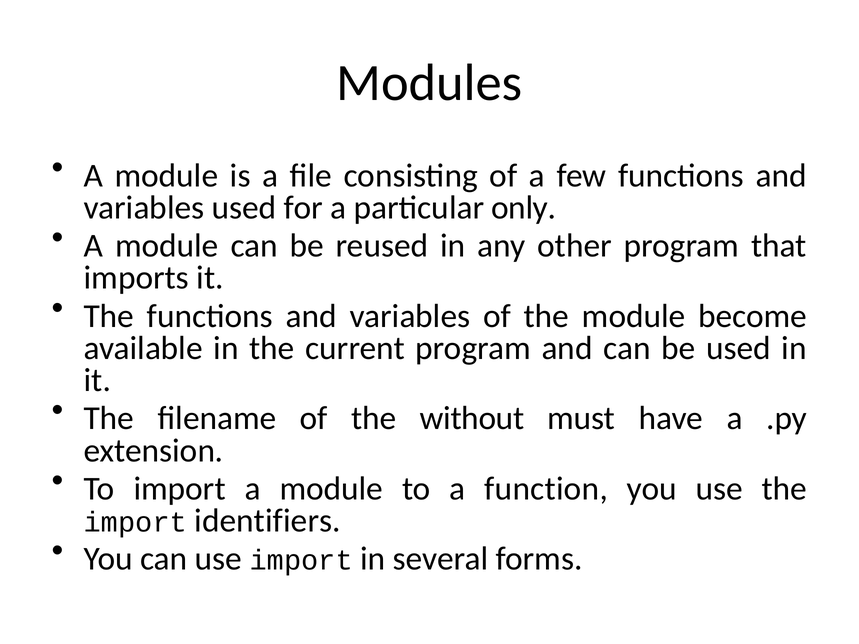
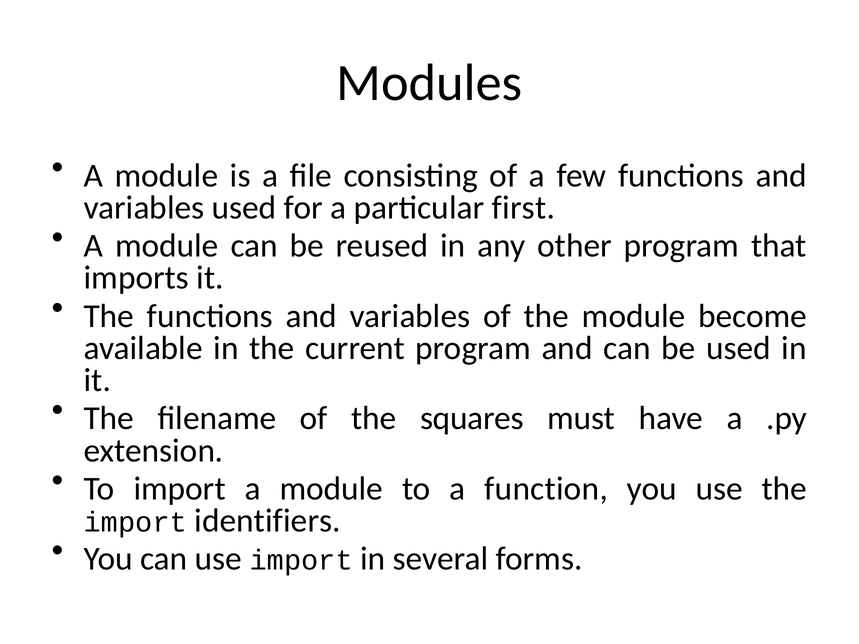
only: only -> first
without: without -> squares
